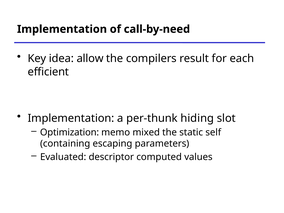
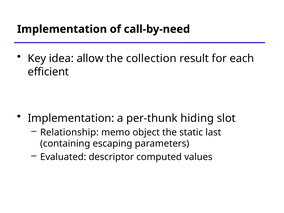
compilers: compilers -> collection
Optimization: Optimization -> Relationship
mixed: mixed -> object
self: self -> last
